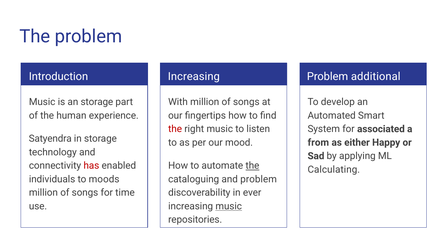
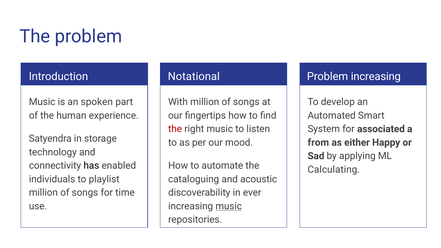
Increasing at (194, 77): Increasing -> Notational
Problem additional: additional -> increasing
an storage: storage -> spoken
has colour: red -> black
the at (252, 166) underline: present -> none
moods: moods -> playlist
and problem: problem -> acoustic
